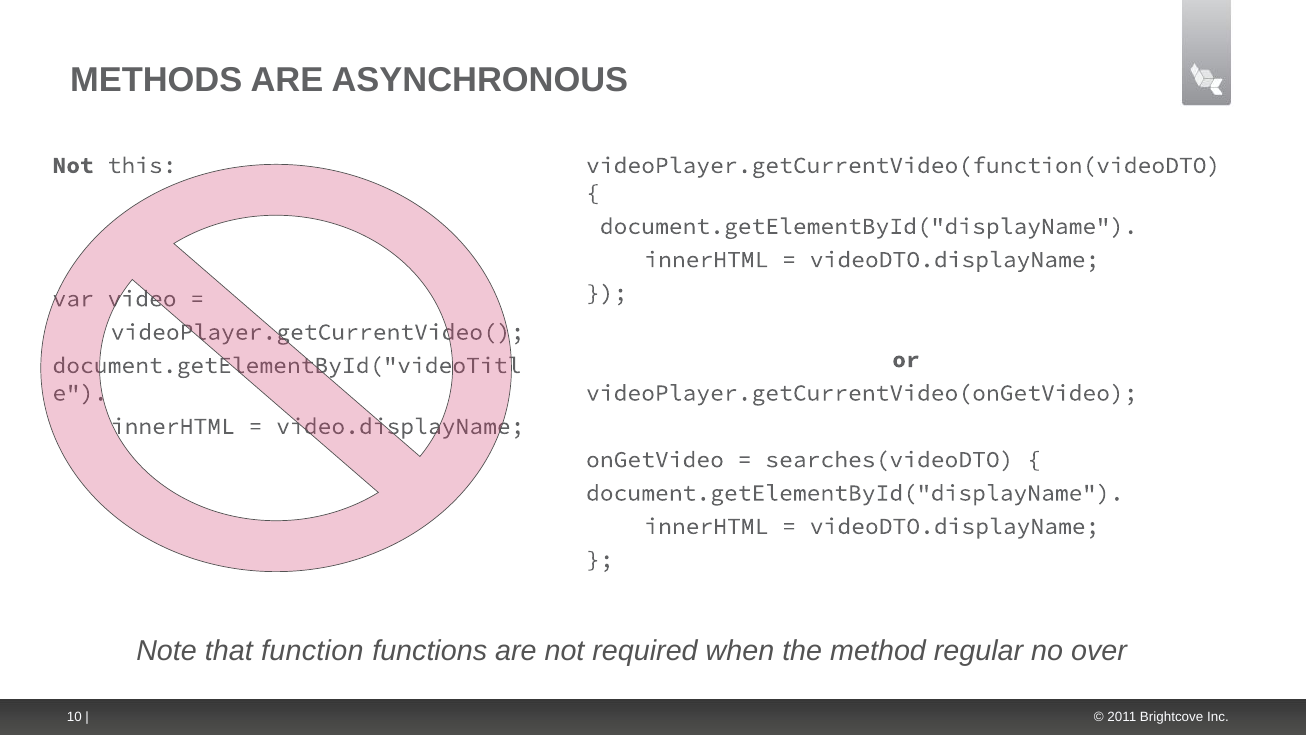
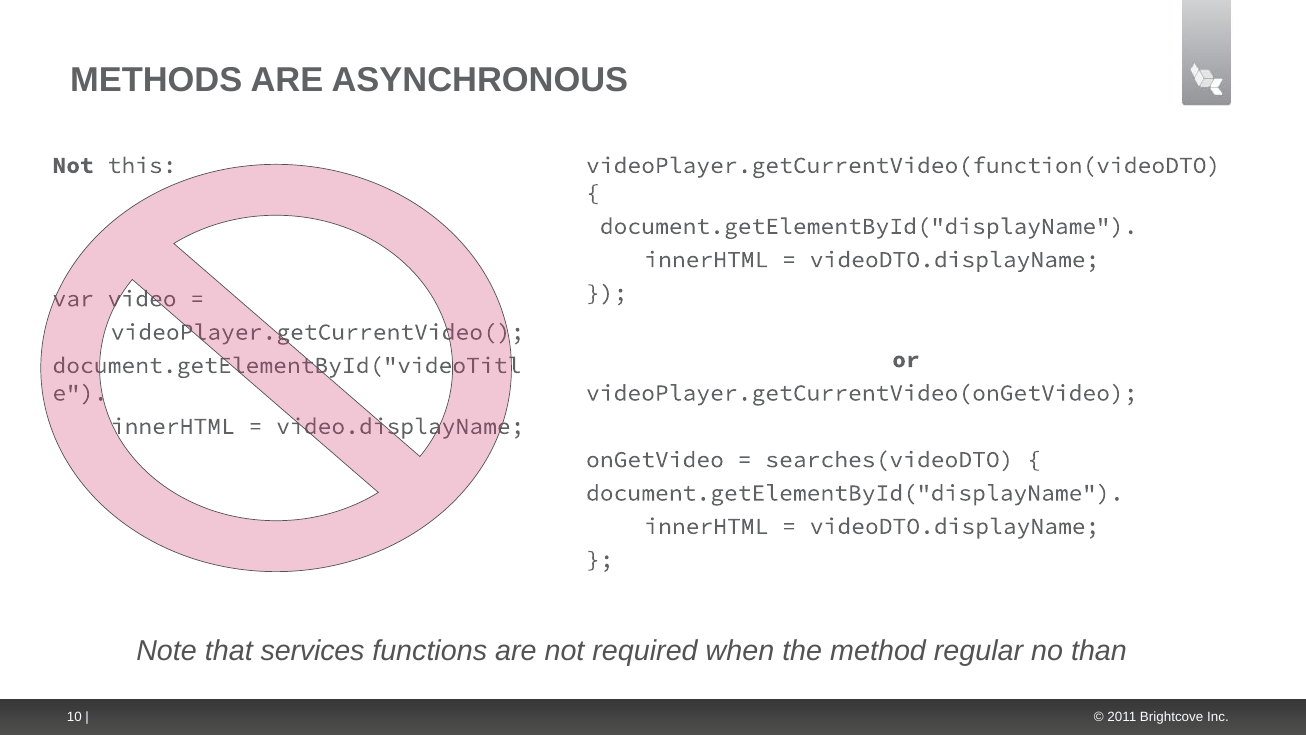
function: function -> services
over: over -> than
